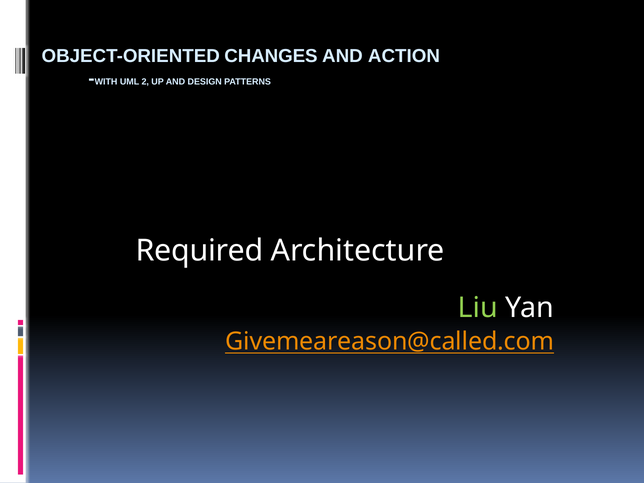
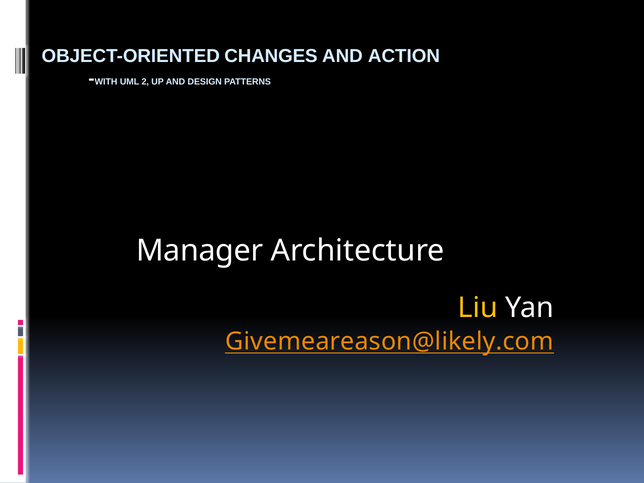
Required: Required -> Manager
Liu colour: light green -> yellow
Givemeareason@called.com: Givemeareason@called.com -> Givemeareason@likely.com
